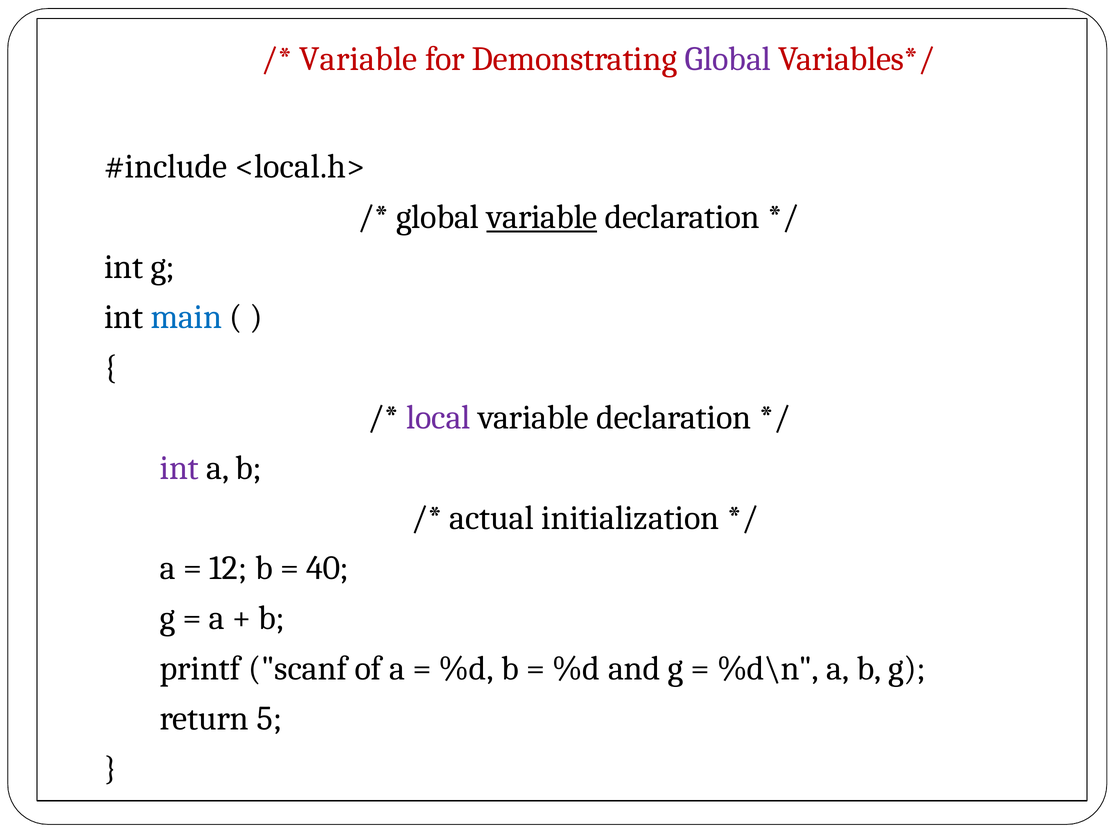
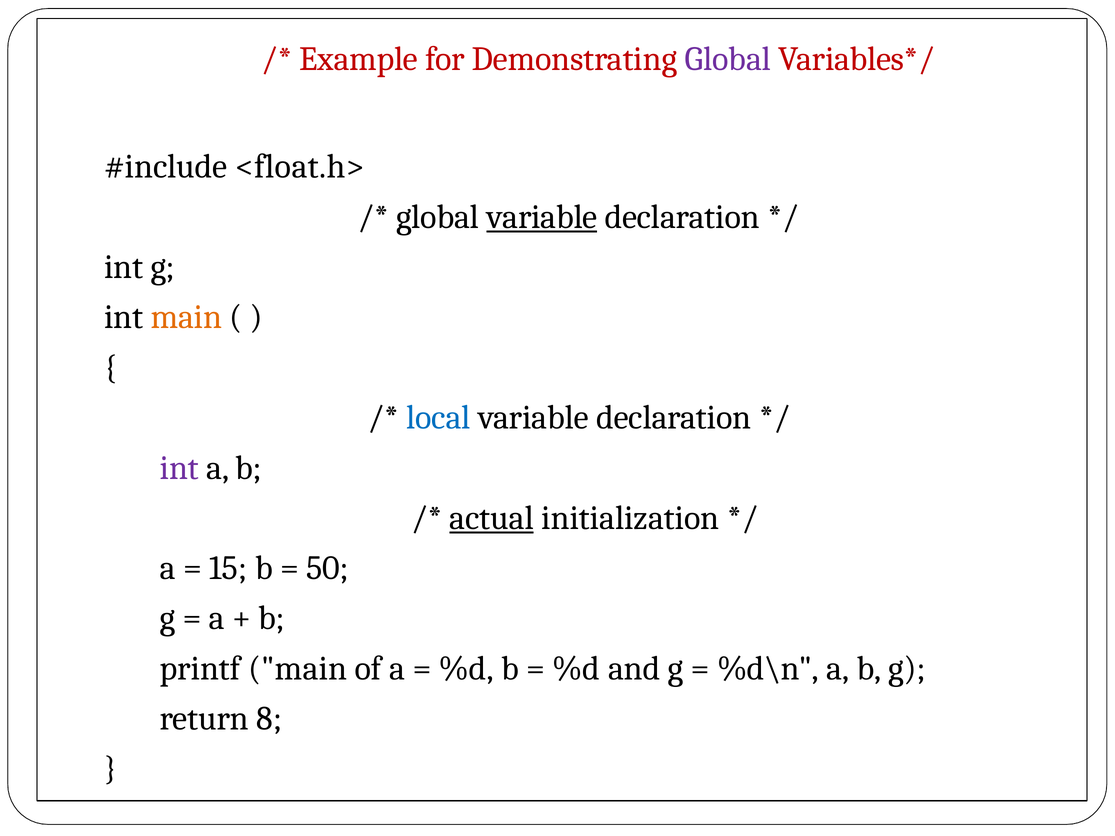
Variable at (358, 59): Variable -> Example
<local.h>: <local.h> -> <float.h>
main at (186, 317) colour: blue -> orange
local colour: purple -> blue
actual underline: none -> present
12: 12 -> 15
40: 40 -> 50
printf scanf: scanf -> main
5: 5 -> 8
